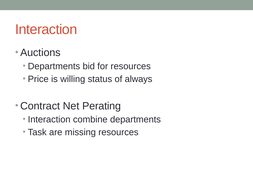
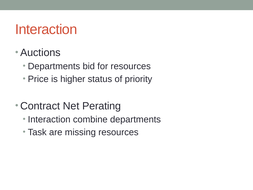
willing: willing -> higher
always: always -> priority
